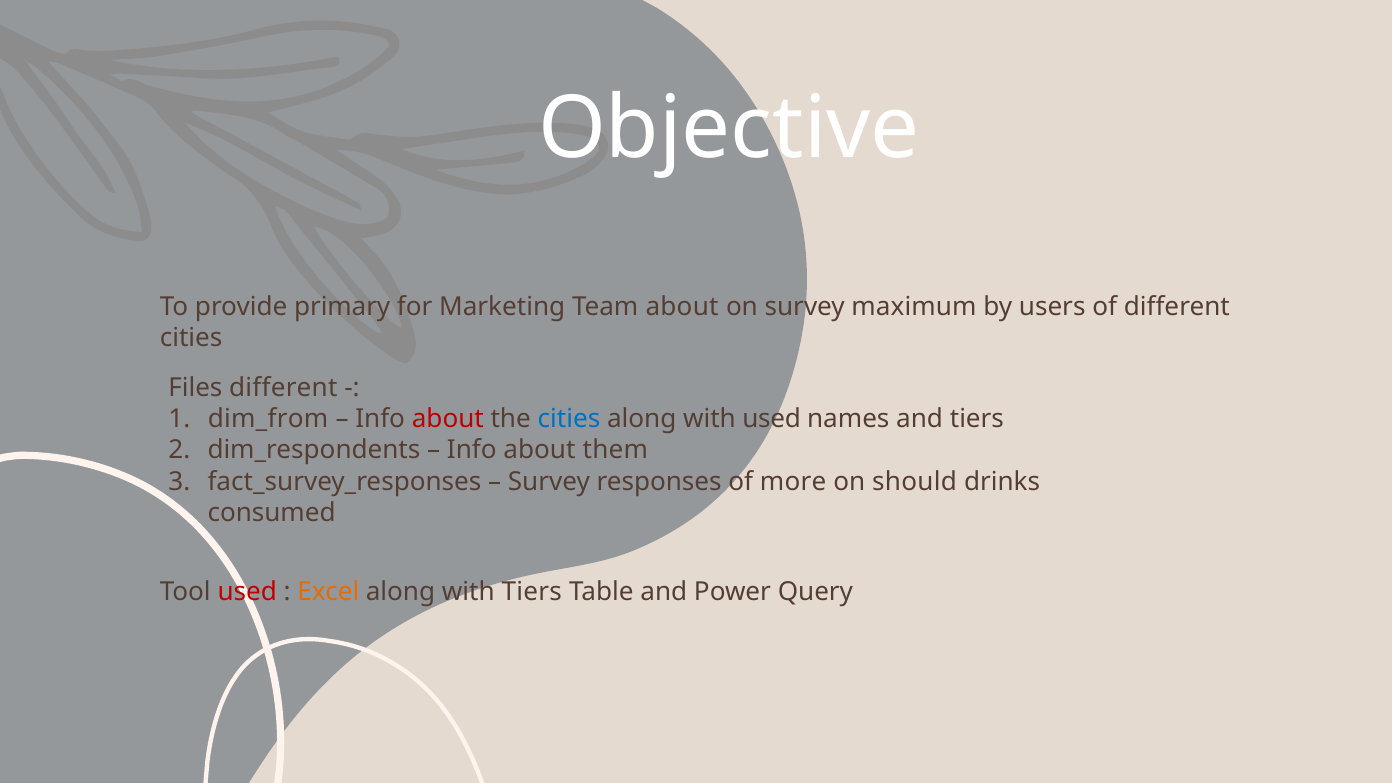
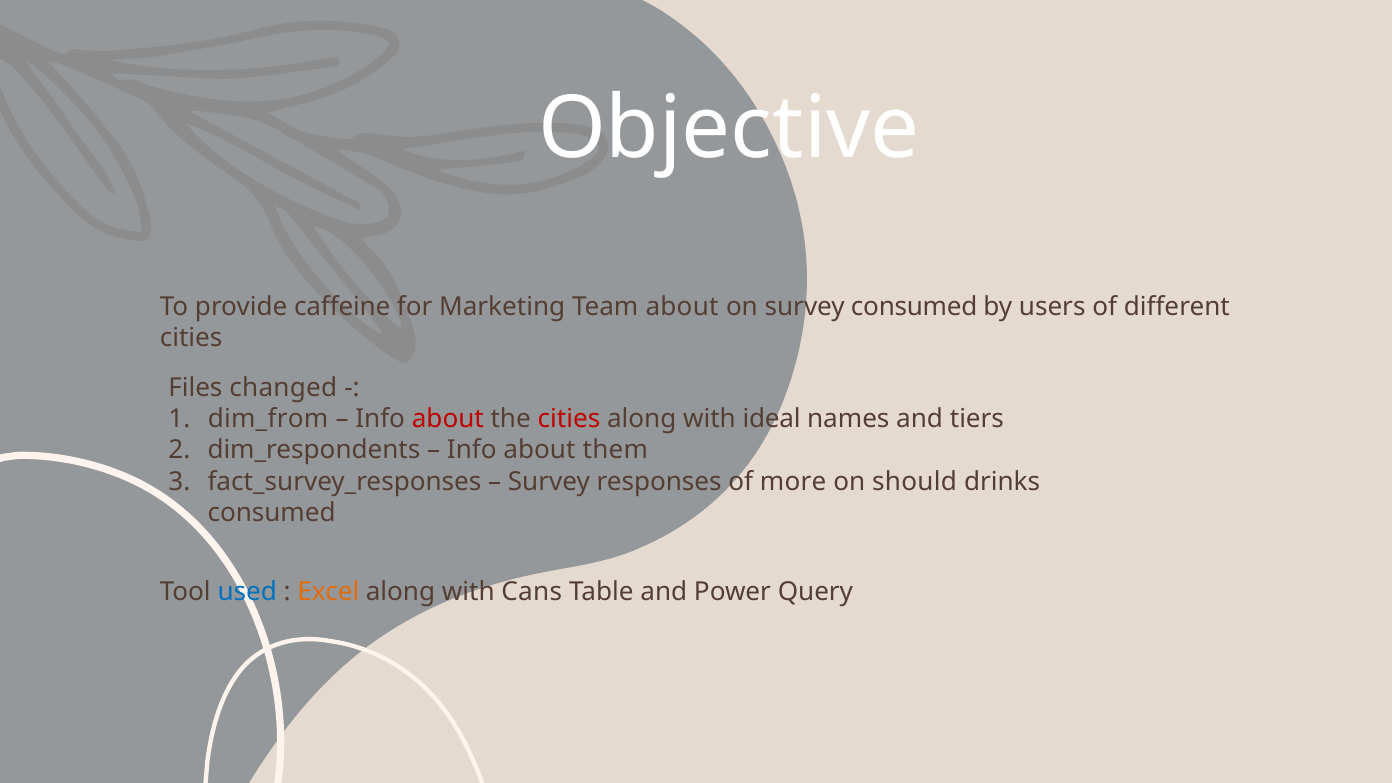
primary: primary -> caffeine
survey maximum: maximum -> consumed
Files different: different -> changed
cities at (569, 419) colour: blue -> red
with used: used -> ideal
used at (247, 592) colour: red -> blue
with Tiers: Tiers -> Cans
